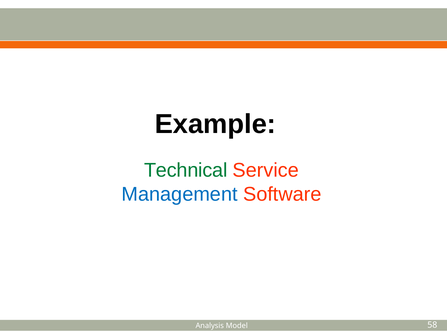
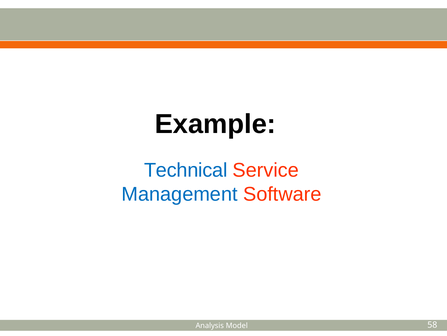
Technical colour: green -> blue
